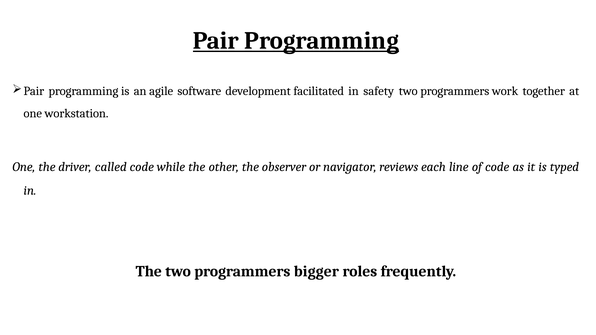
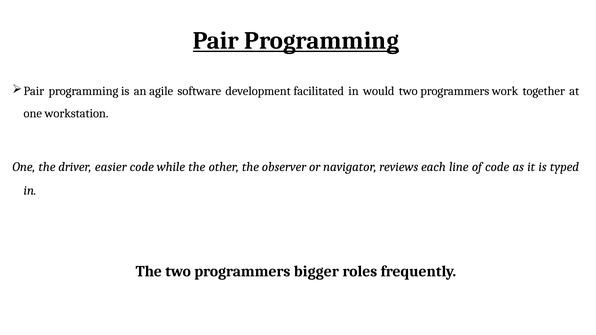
safety: safety -> would
called: called -> easier
